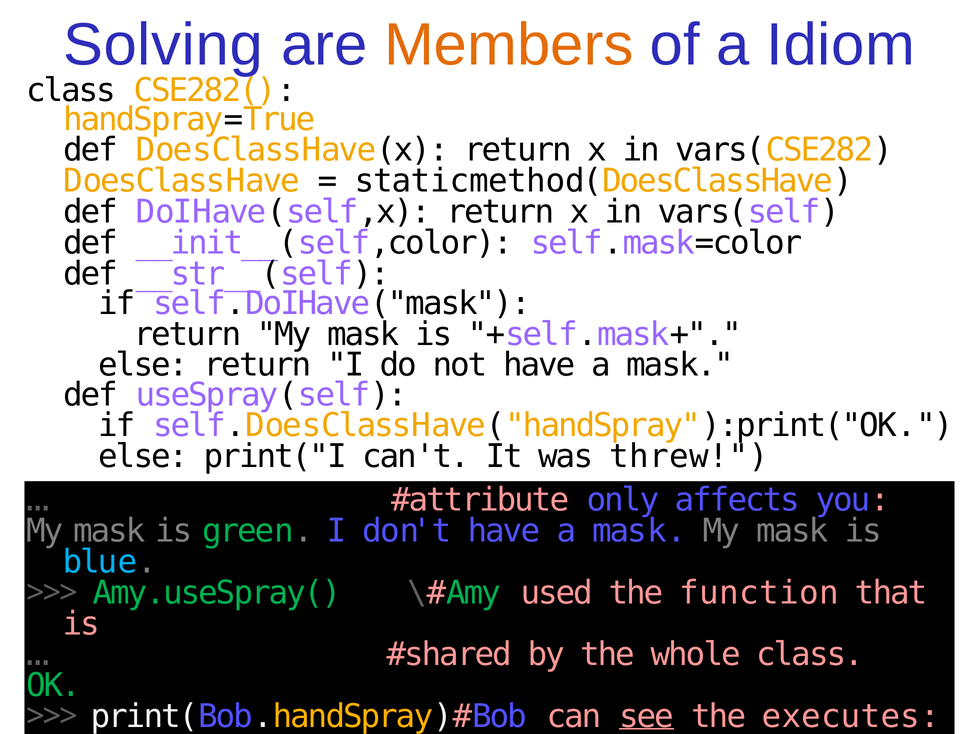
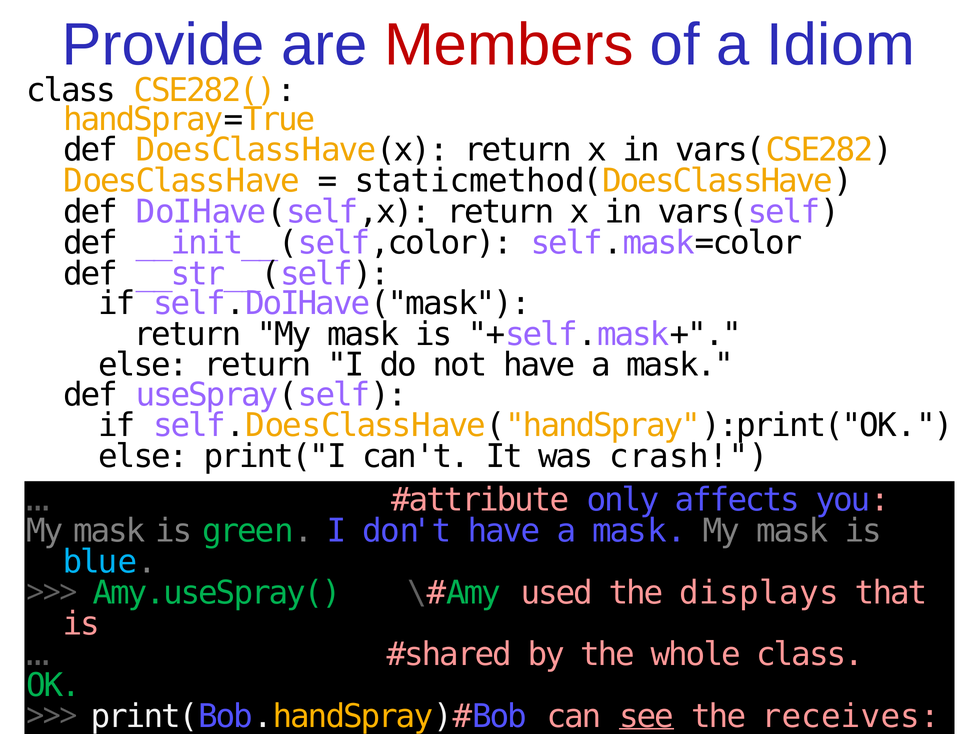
Solving: Solving -> Provide
Members colour: orange -> red
threw: threw -> crash
function: function -> displays
executes: executes -> receives
